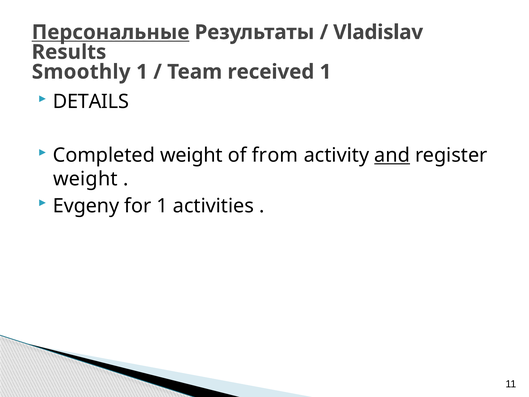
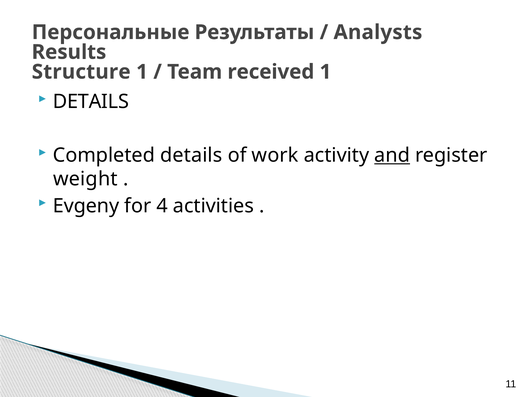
Персональные underline: present -> none
Vladislav: Vladislav -> Analysts
Smoothly: Smoothly -> Structure
Completed weight: weight -> details
from: from -> work
for 1: 1 -> 4
